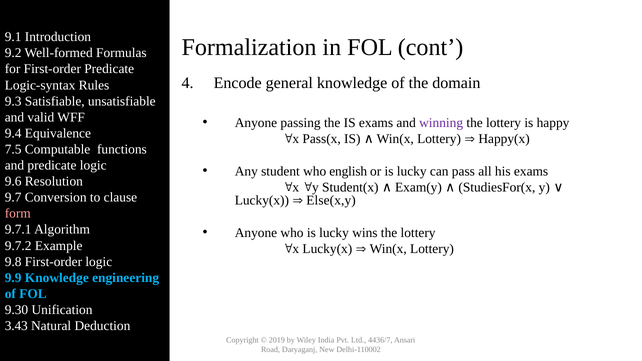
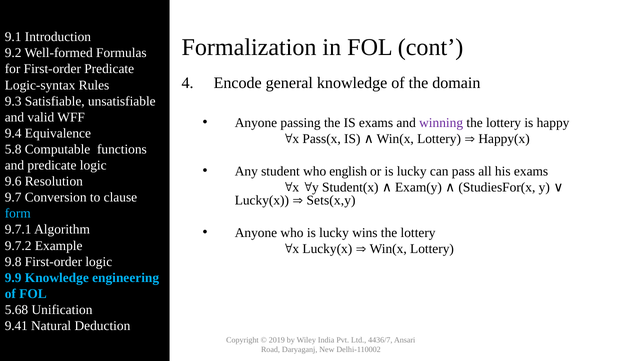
7.5: 7.5 -> 5.8
Else(x,y: Else(x,y -> Sets(x,y
form colour: pink -> light blue
9.30: 9.30 -> 5.68
3.43: 3.43 -> 9.41
